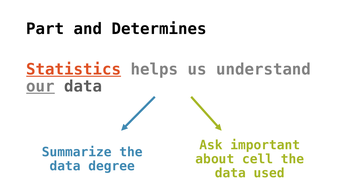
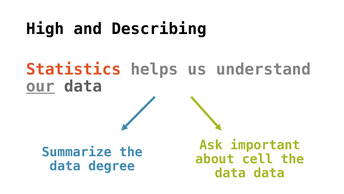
Part: Part -> High
Determines: Determines -> Describing
Statistics underline: present -> none
data used: used -> data
